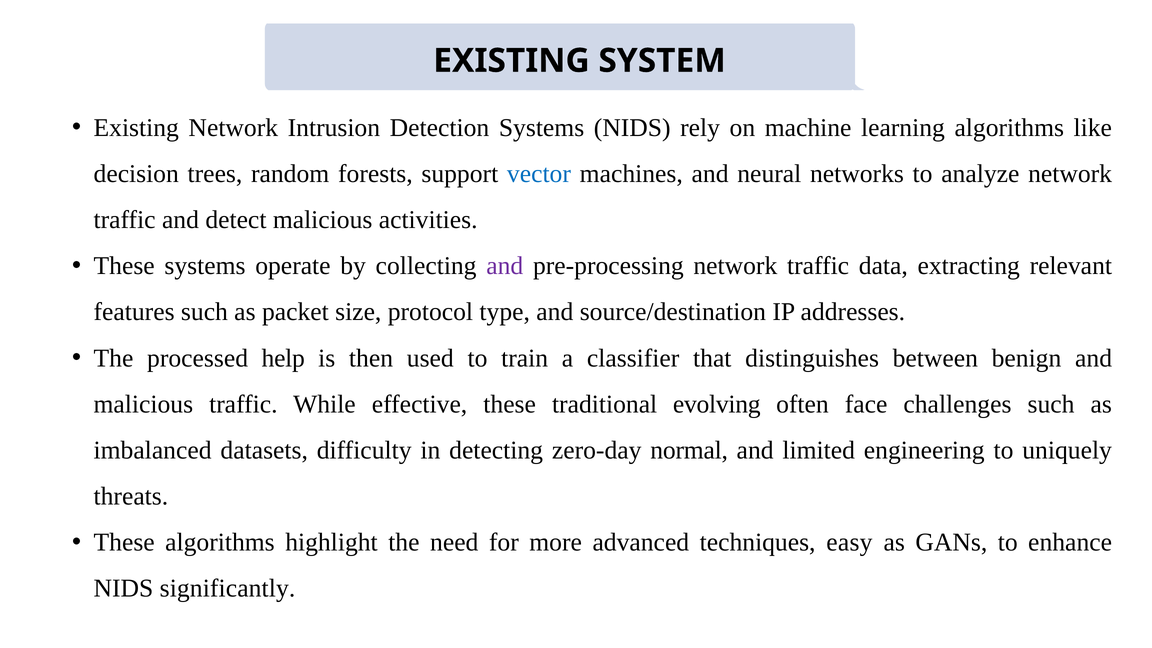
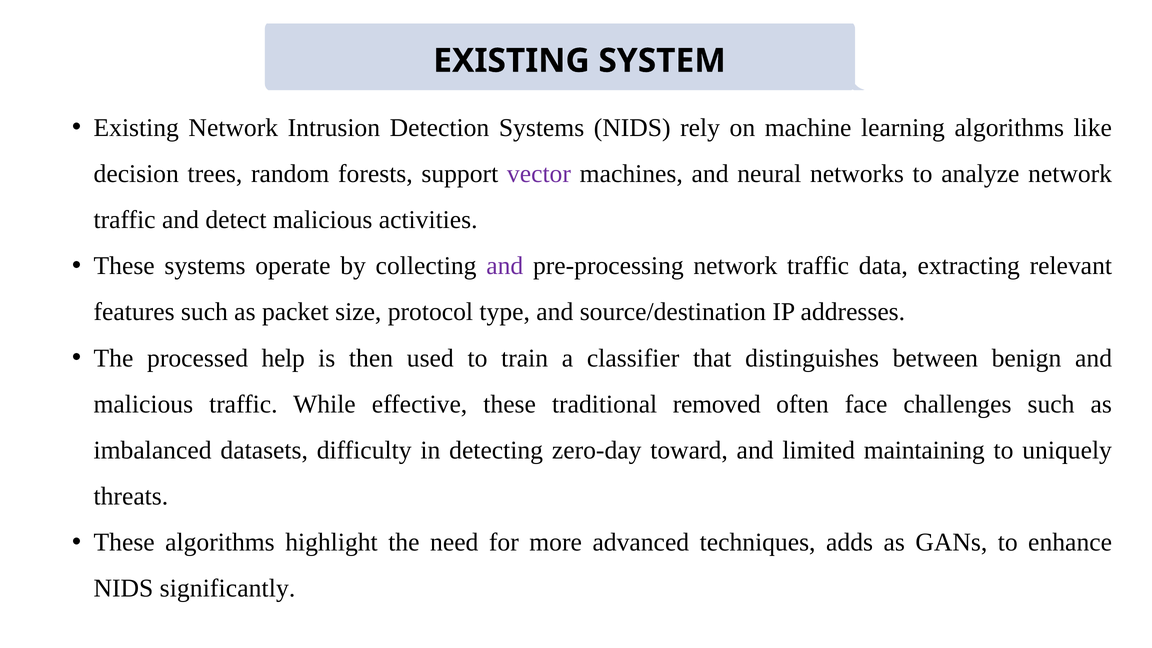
vector colour: blue -> purple
evolving: evolving -> removed
normal: normal -> toward
engineering: engineering -> maintaining
easy: easy -> adds
